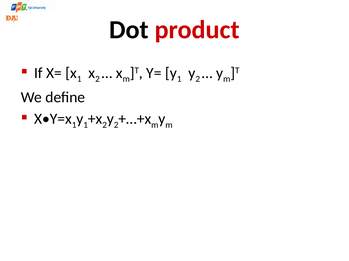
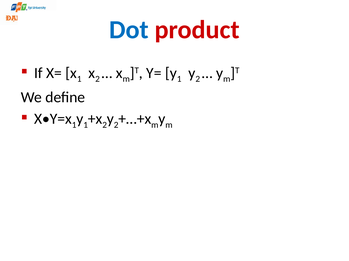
Dot colour: black -> blue
